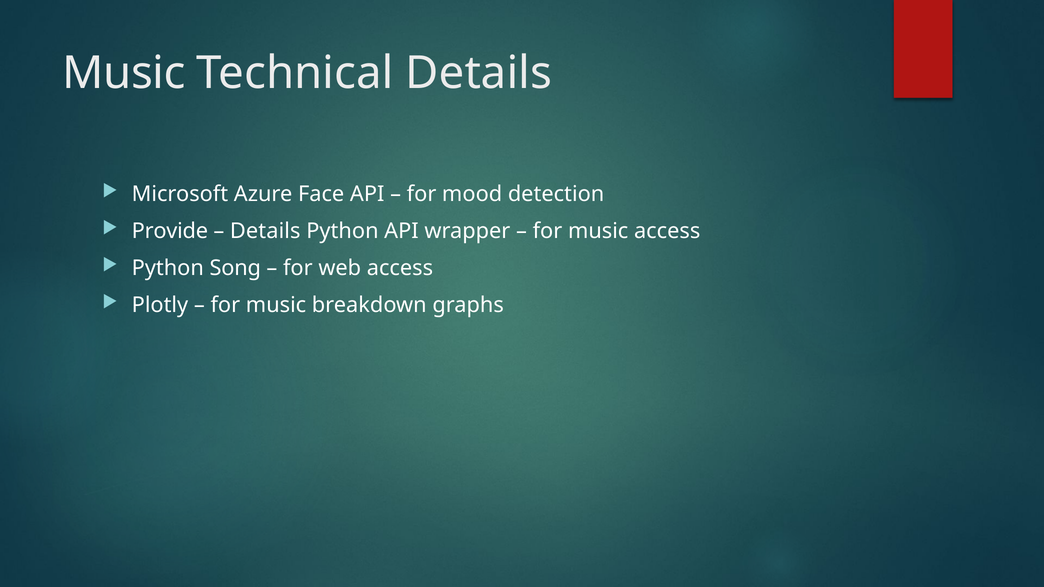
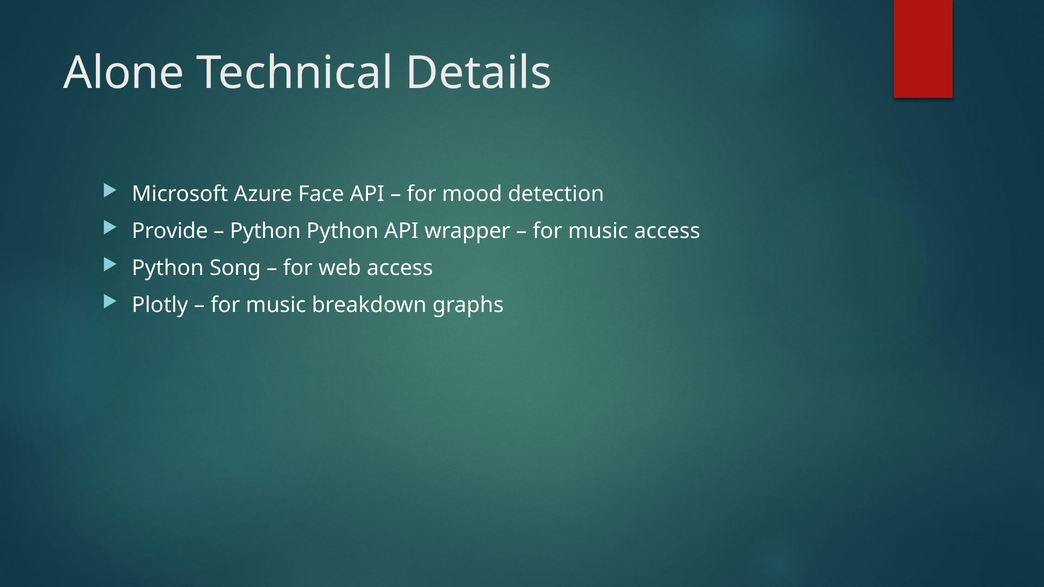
Music at (124, 73): Music -> Alone
Details at (265, 231): Details -> Python
